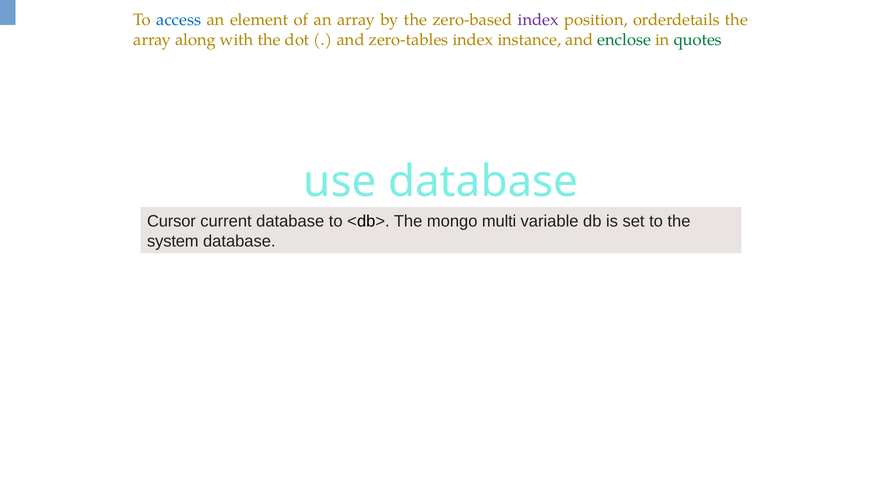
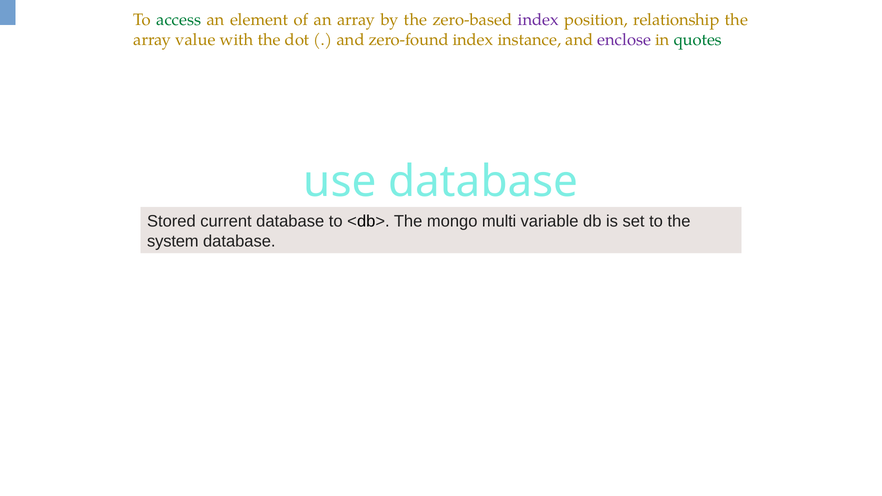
access colour: blue -> green
orderdetails: orderdetails -> relationship
along: along -> value
zero-tables: zero-tables -> zero-found
enclose colour: green -> purple
Cursor: Cursor -> Stored
